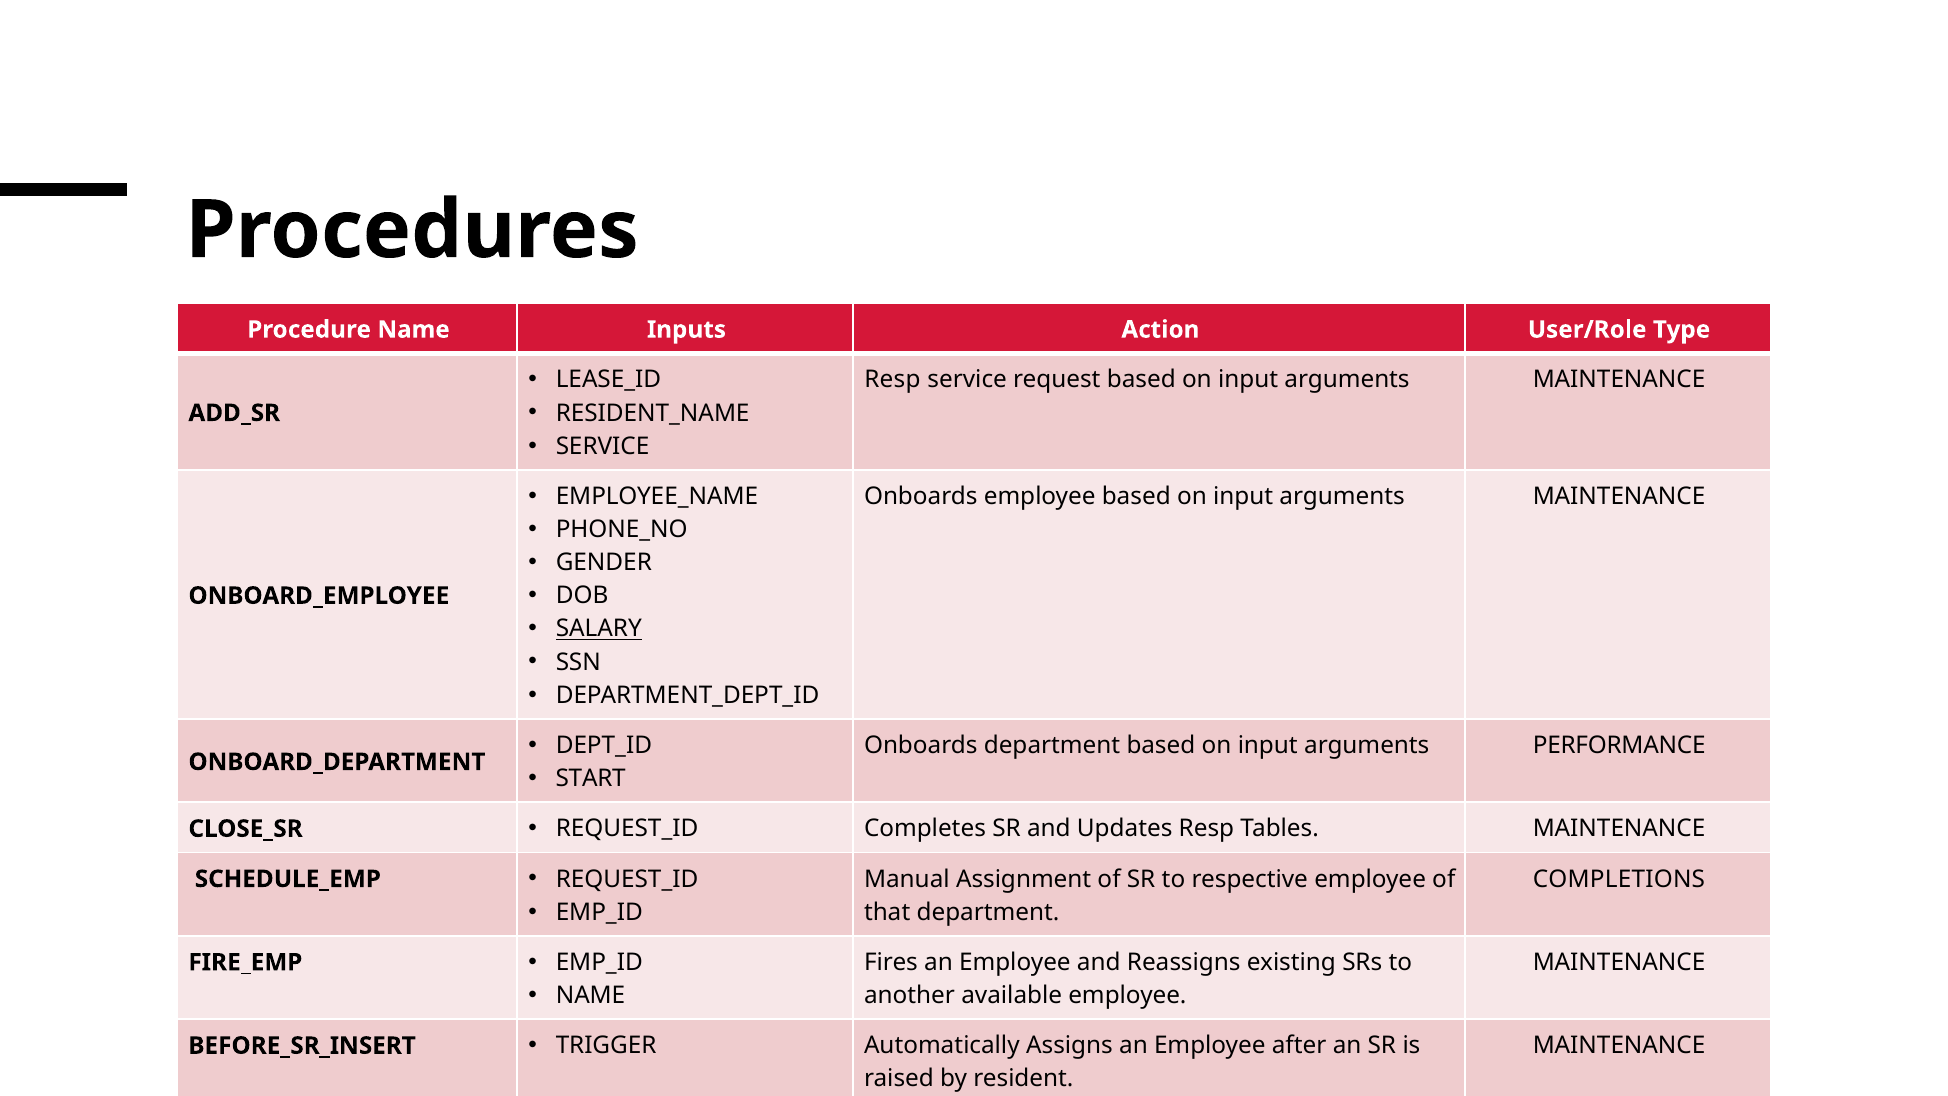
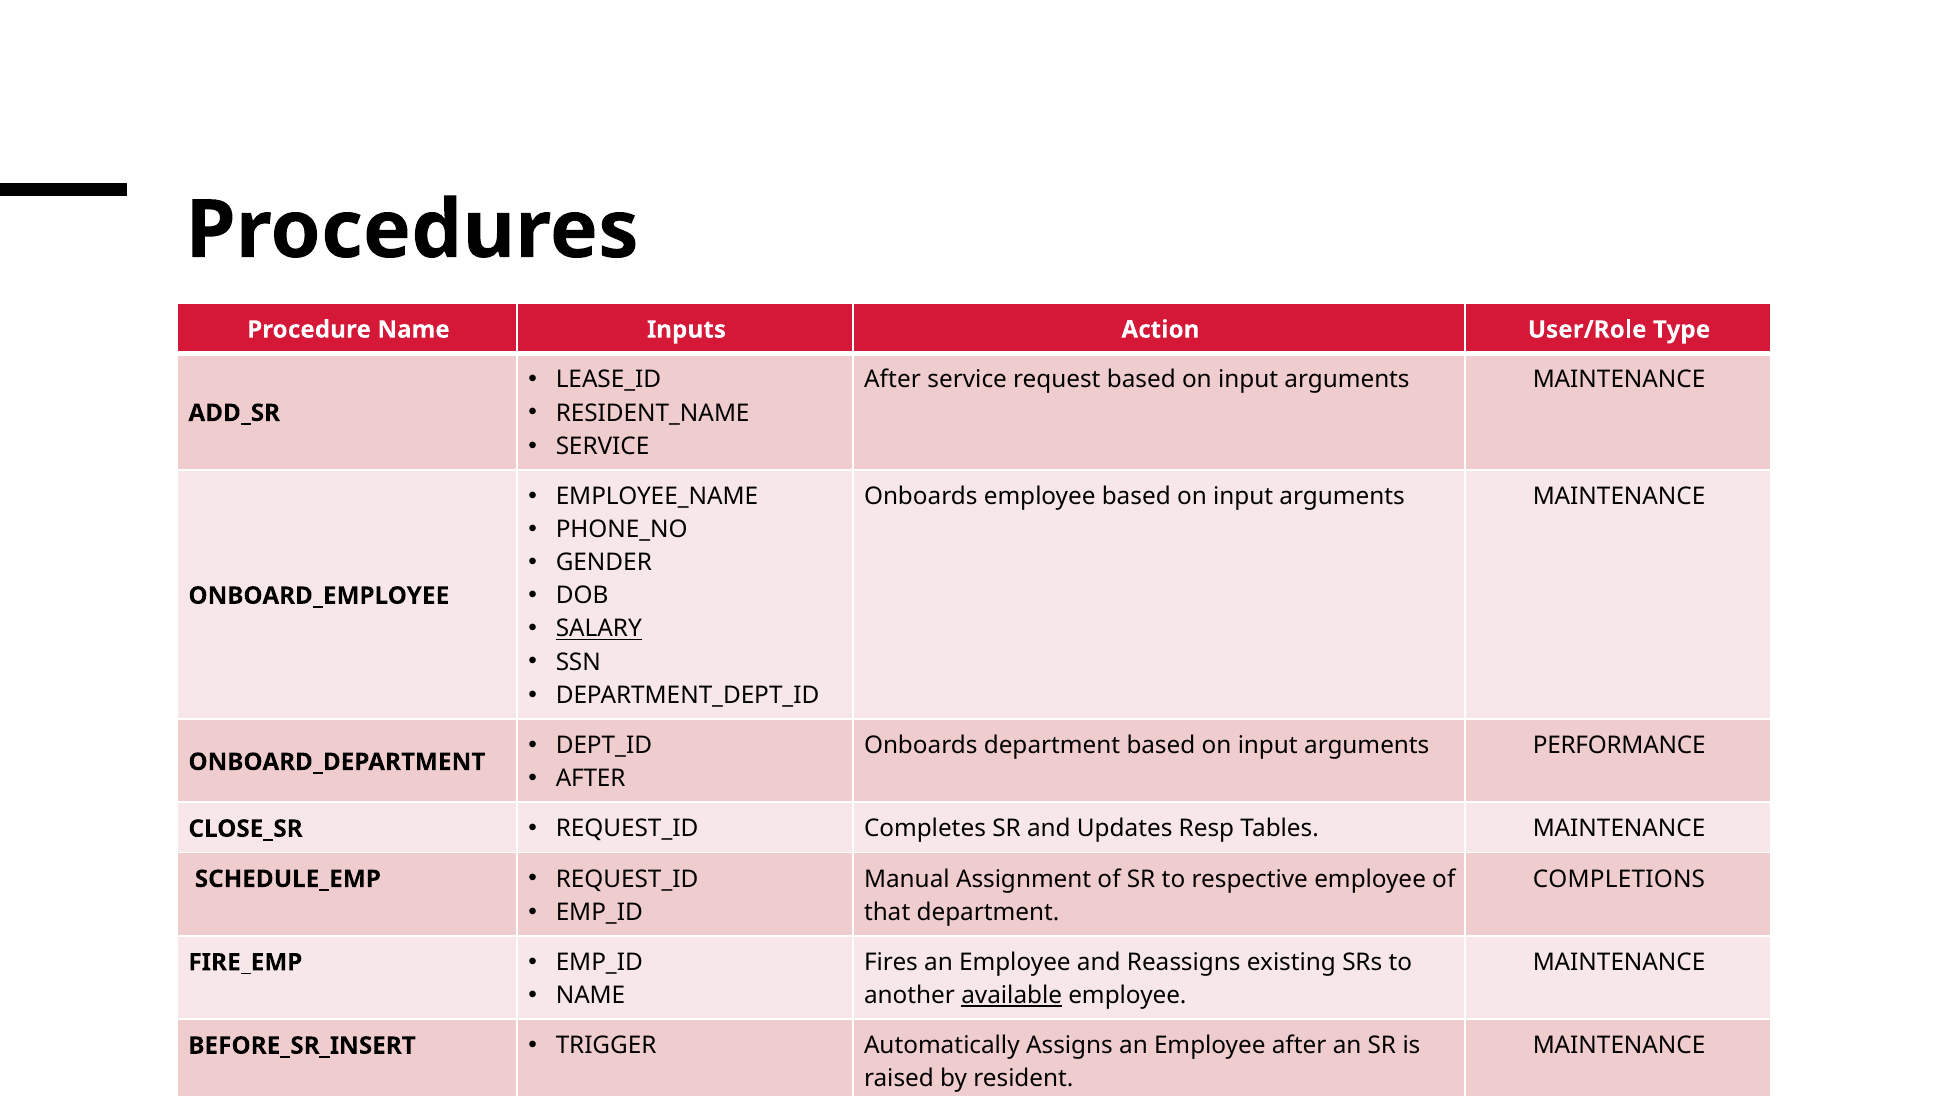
Resp at (892, 380): Resp -> After
START at (591, 778): START -> AFTER
available underline: none -> present
